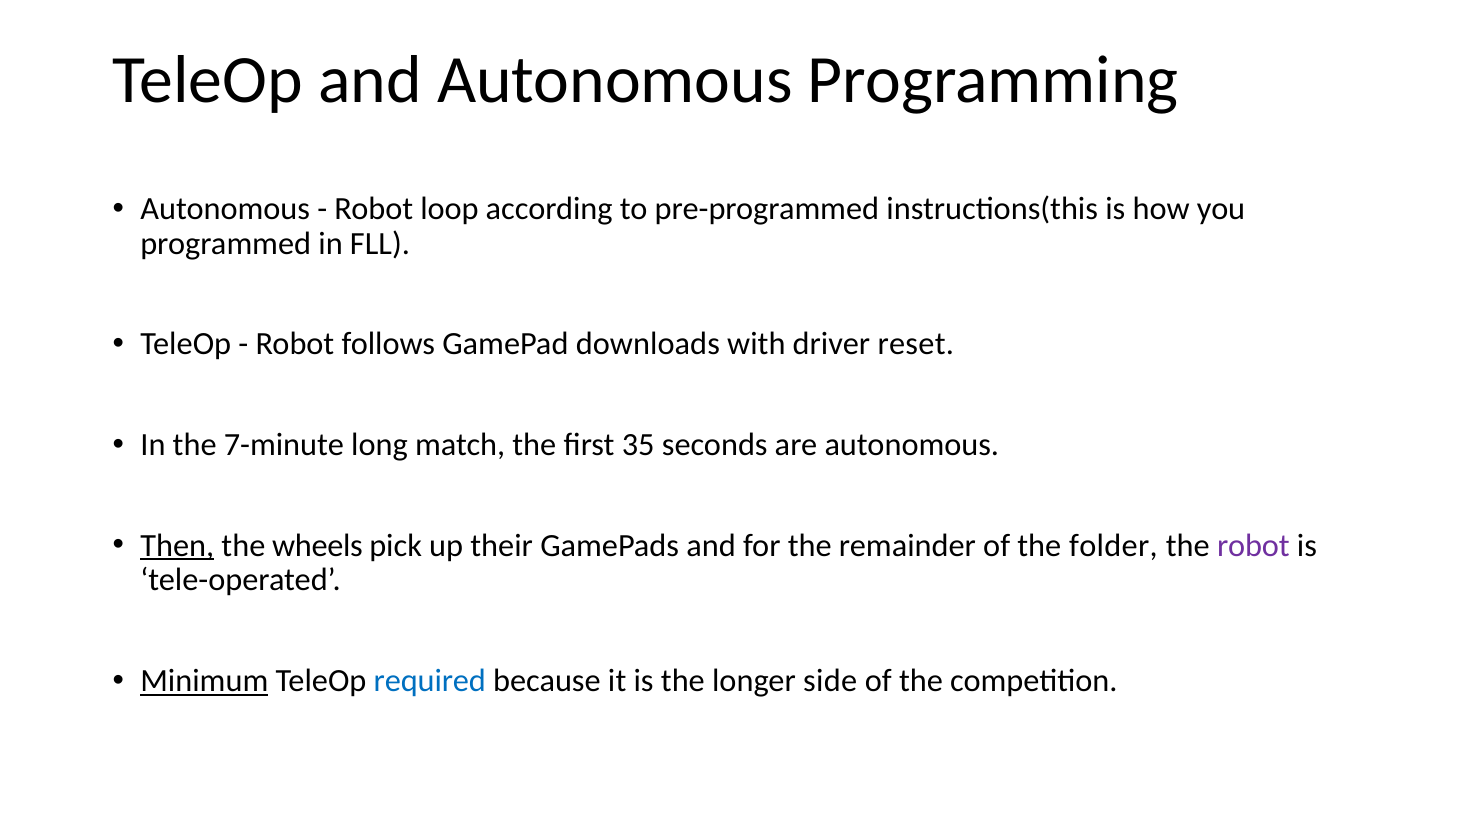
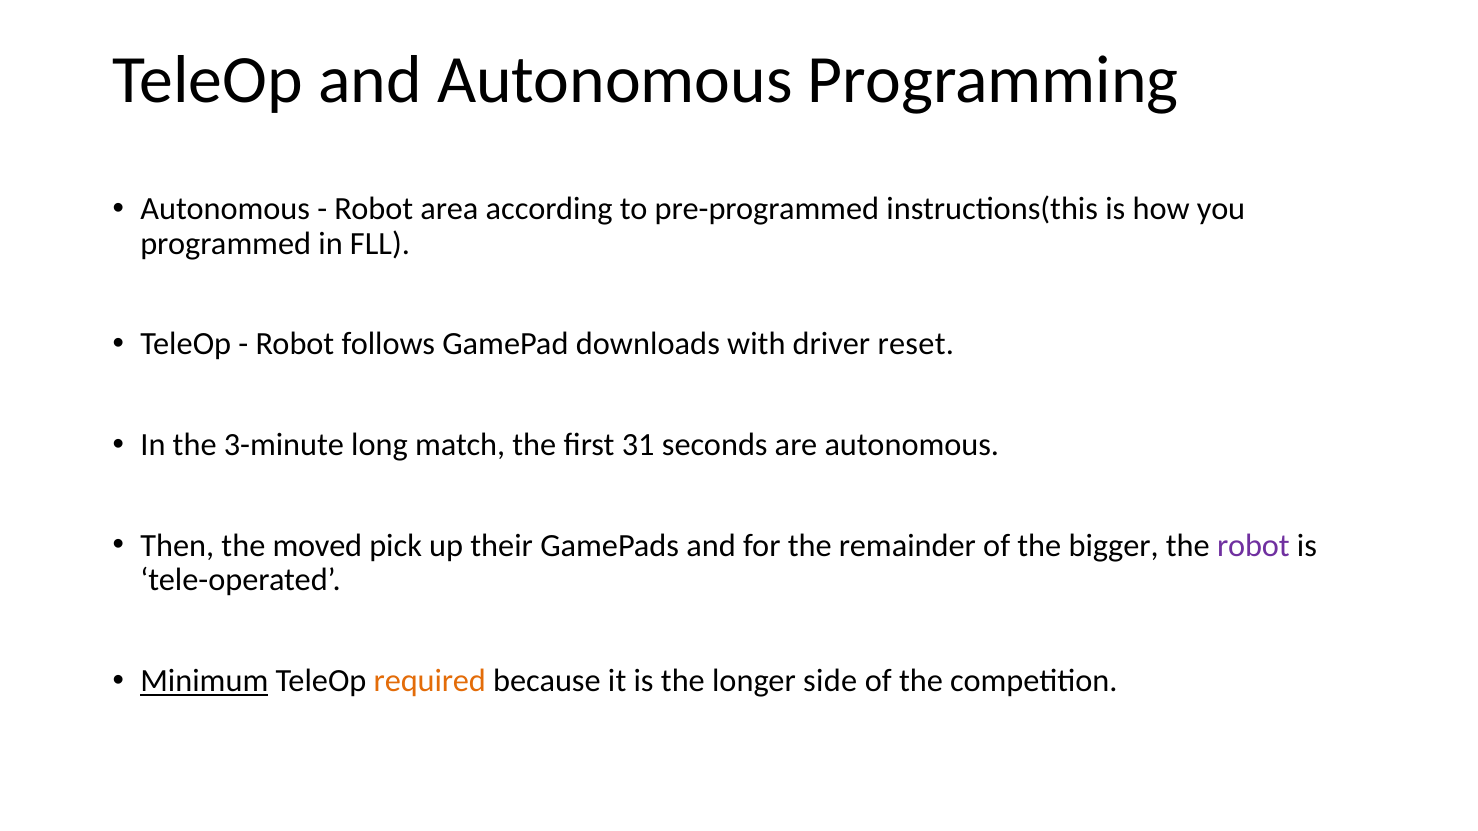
loop: loop -> area
7-minute: 7-minute -> 3-minute
35: 35 -> 31
Then underline: present -> none
wheels: wheels -> moved
folder: folder -> bigger
required colour: blue -> orange
